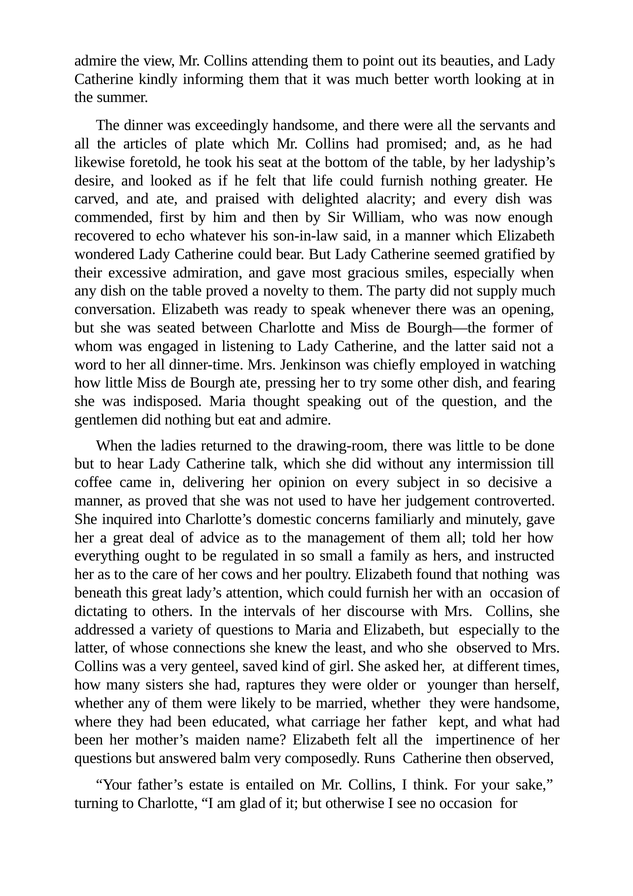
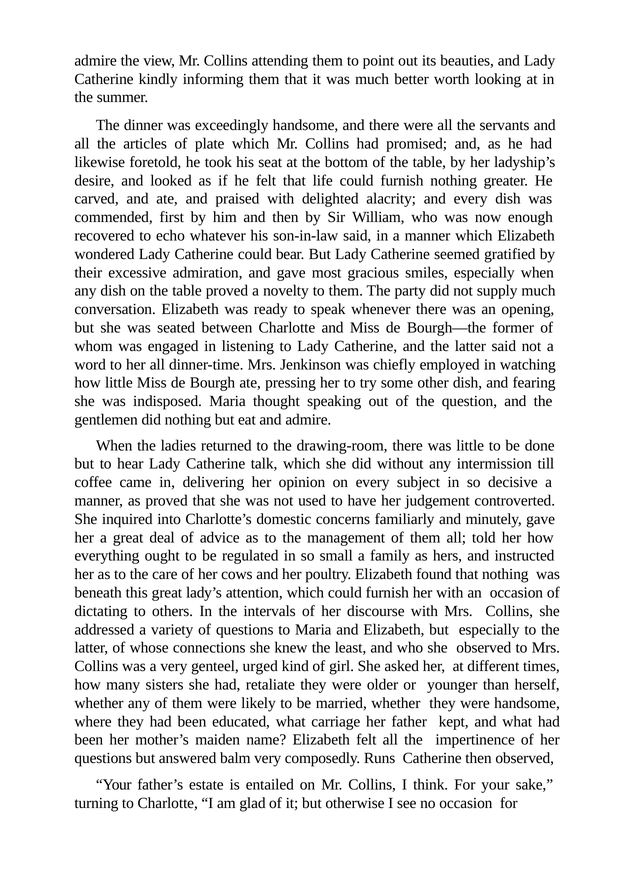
saved: saved -> urged
raptures: raptures -> retaliate
